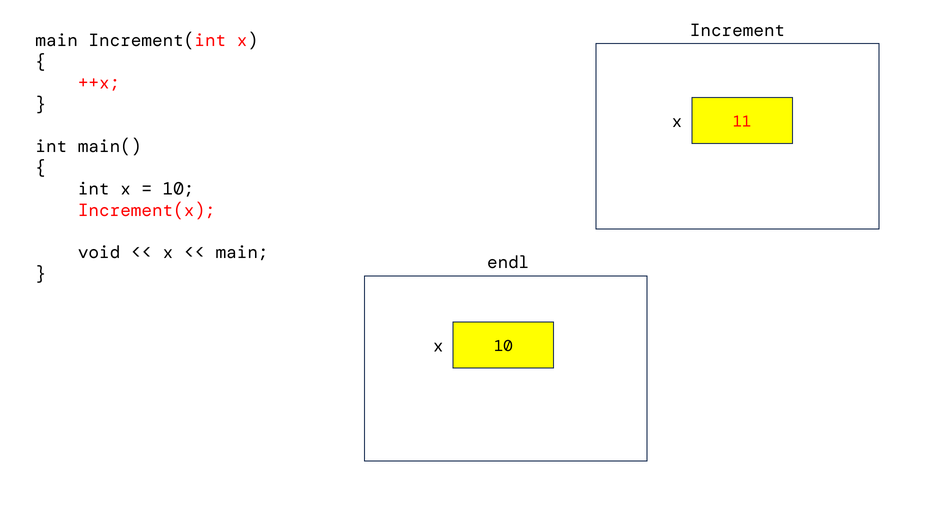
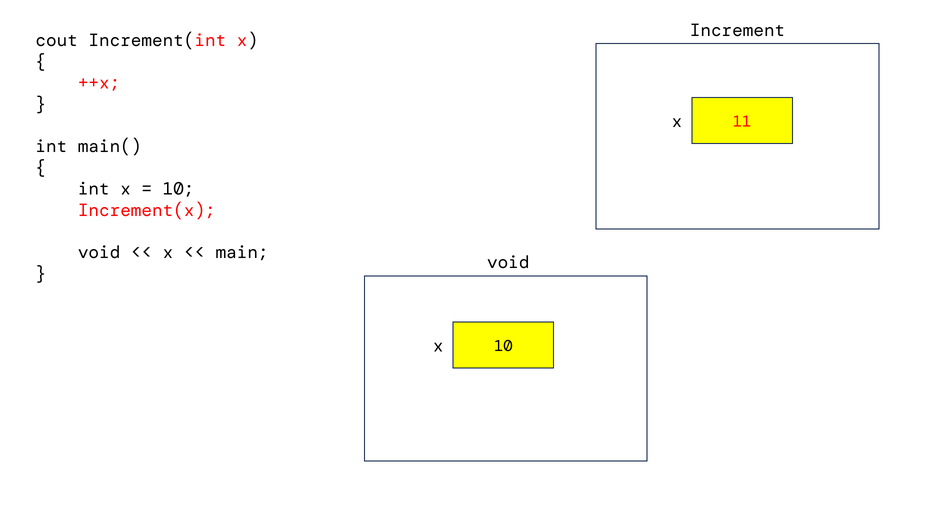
main at (57, 41): main -> cout
endl at (508, 263): endl -> void
